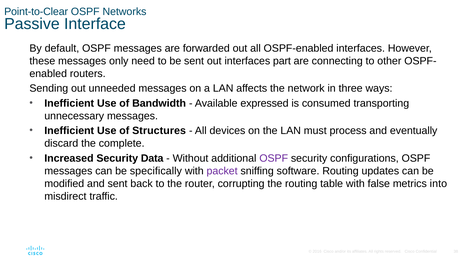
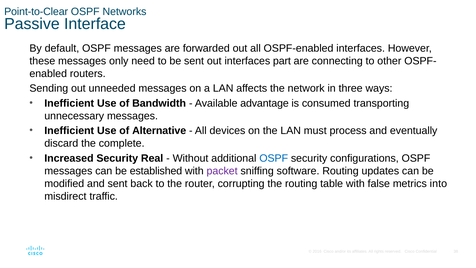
expressed: expressed -> advantage
Structures: Structures -> Alternative
Data: Data -> Real
OSPF at (274, 158) colour: purple -> blue
specifically: specifically -> established
